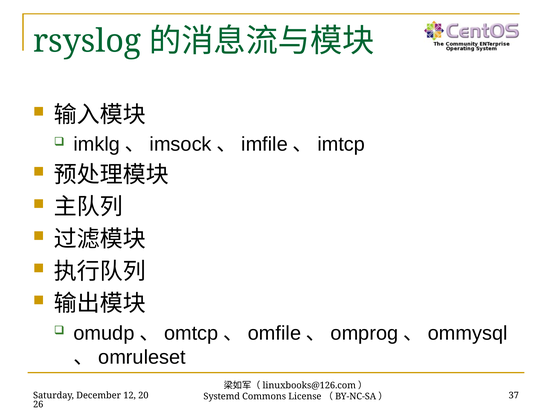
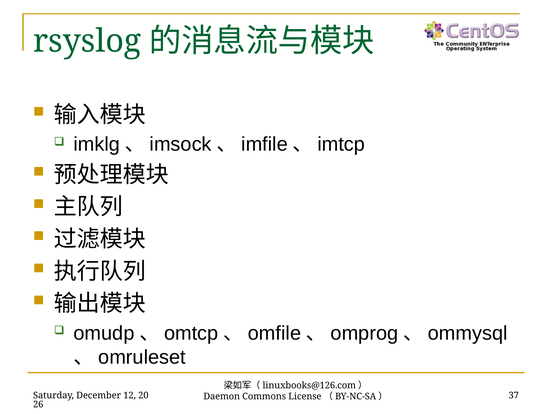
Systemd: Systemd -> Daemon
